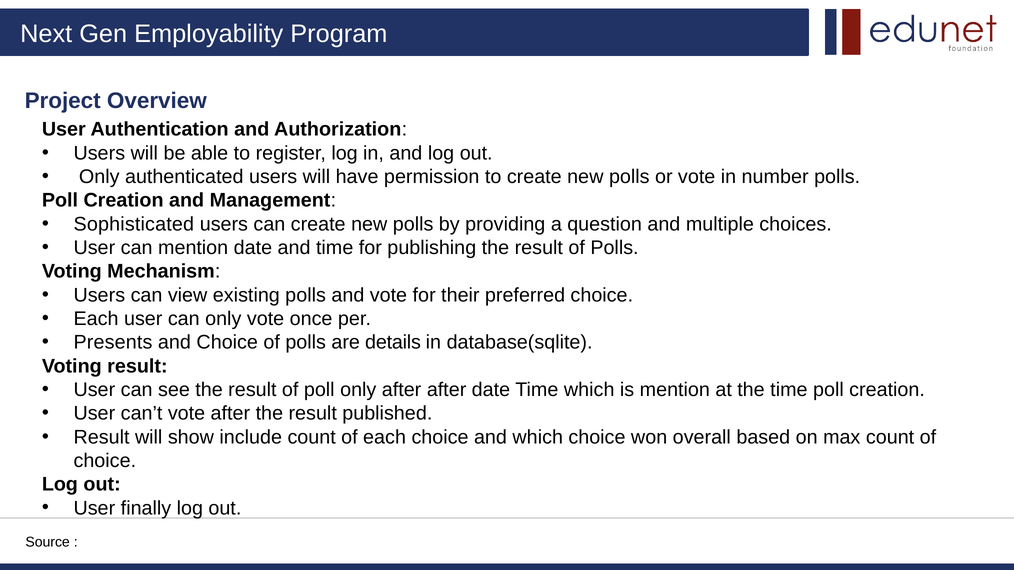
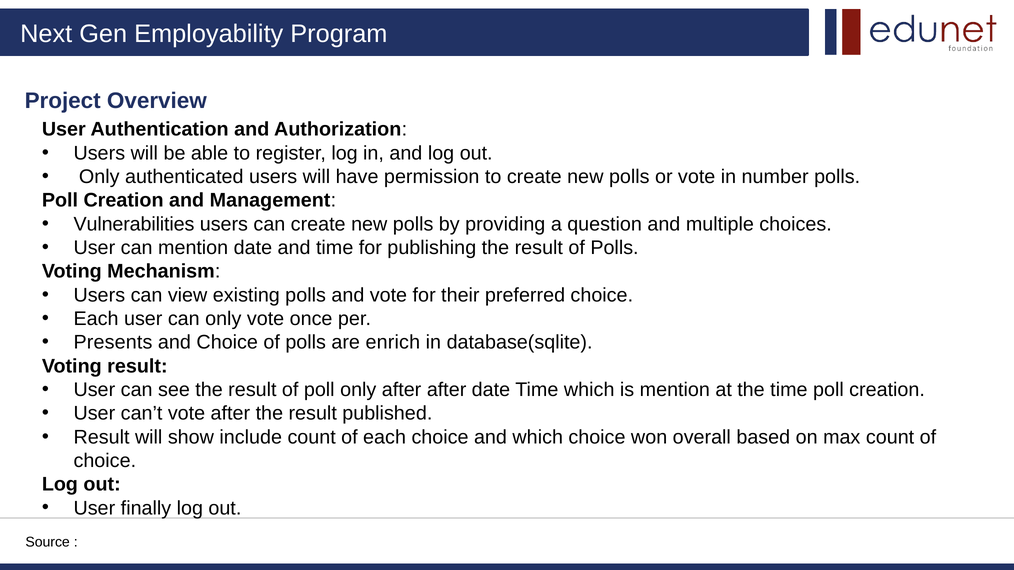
Sophisticated: Sophisticated -> Vulnerabilities
details: details -> enrich
